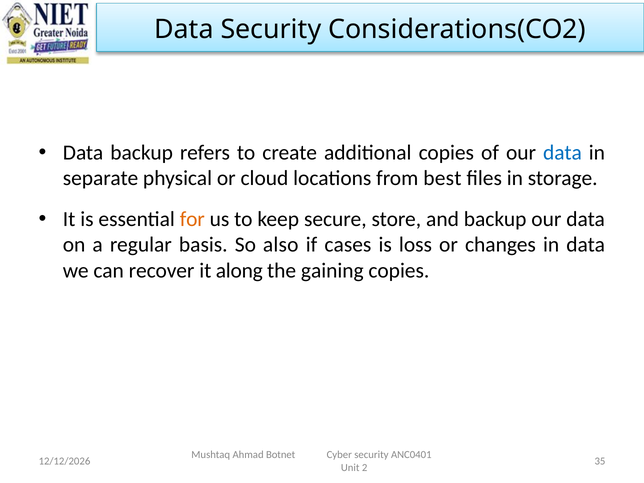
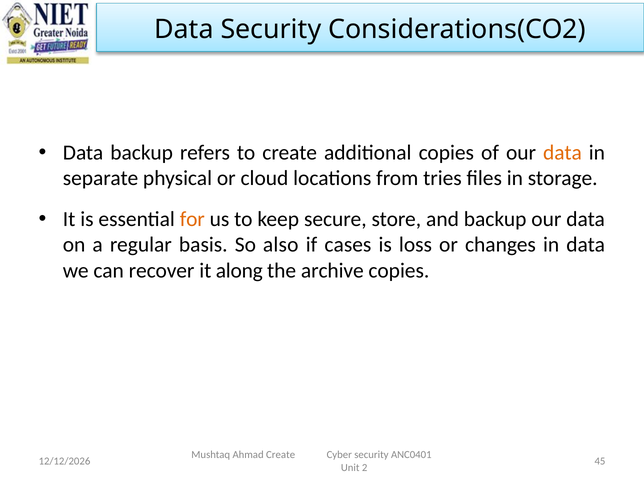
data at (562, 153) colour: blue -> orange
best: best -> tries
gaining: gaining -> archive
Ahmad Botnet: Botnet -> Create
35: 35 -> 45
